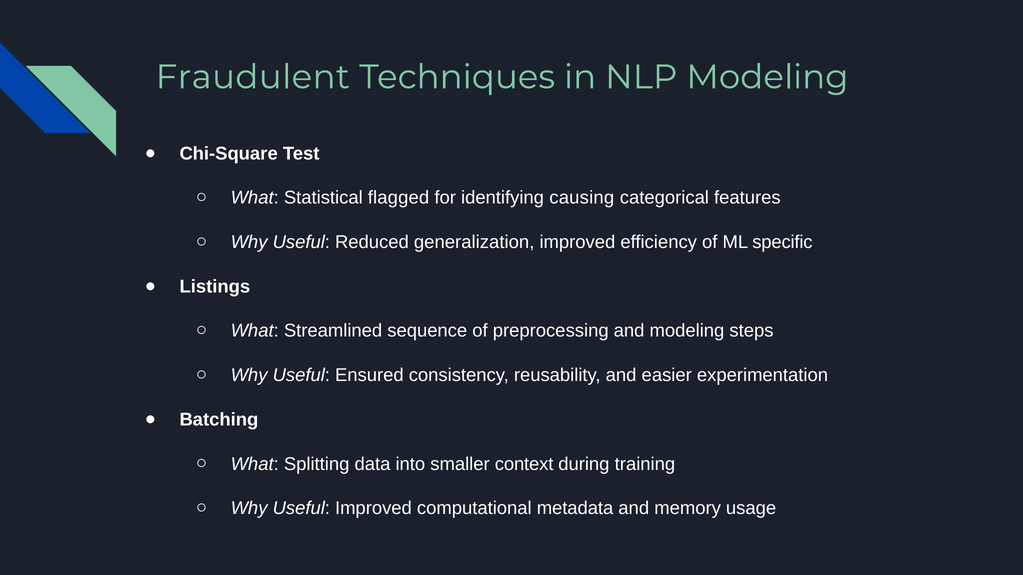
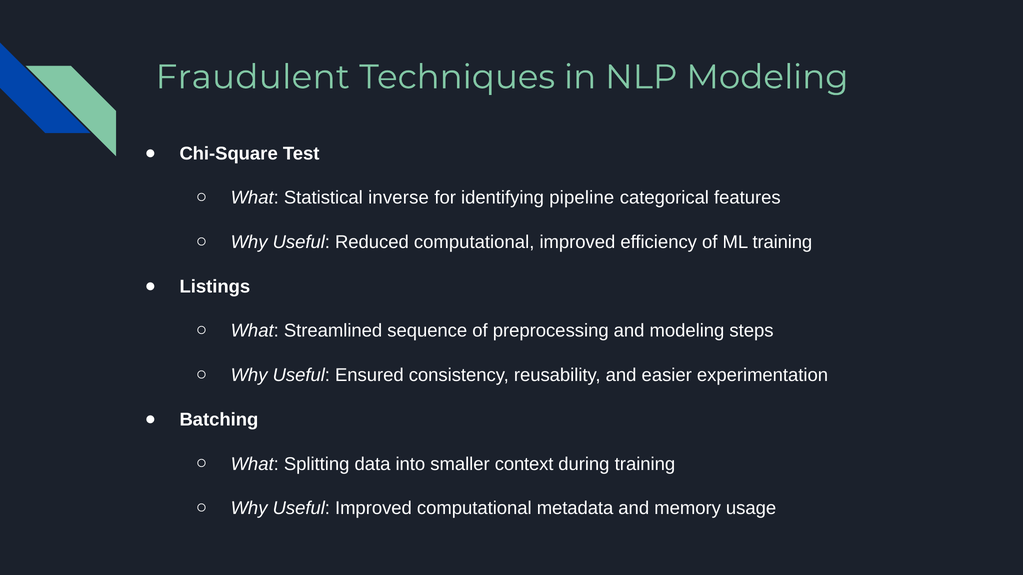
flagged: flagged -> inverse
causing: causing -> pipeline
Reduced generalization: generalization -> computational
ML specific: specific -> training
